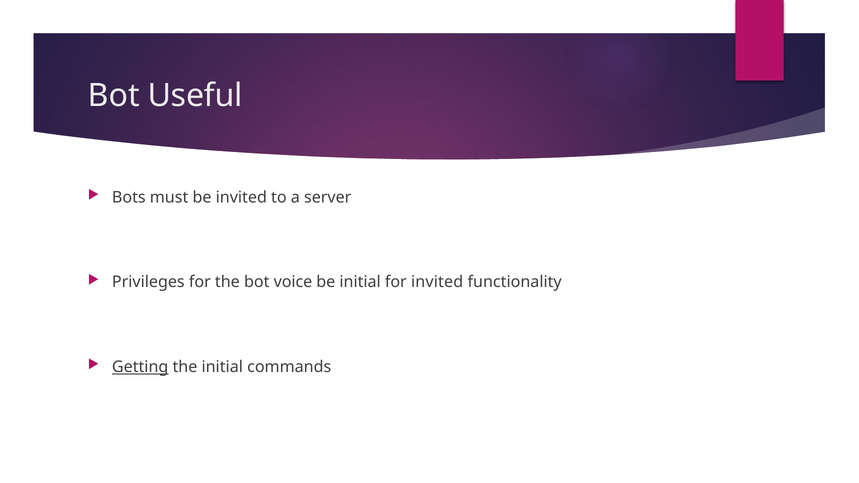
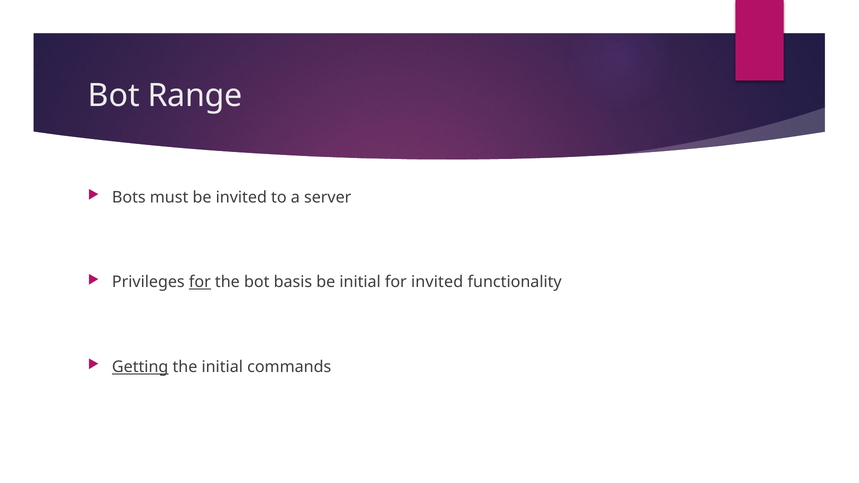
Useful: Useful -> Range
for at (200, 282) underline: none -> present
voice: voice -> basis
